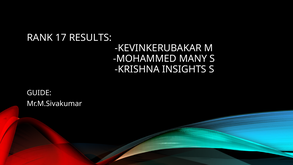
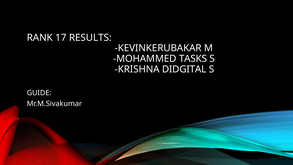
MANY: MANY -> TASKS
INSIGHTS: INSIGHTS -> DIDGITAL
